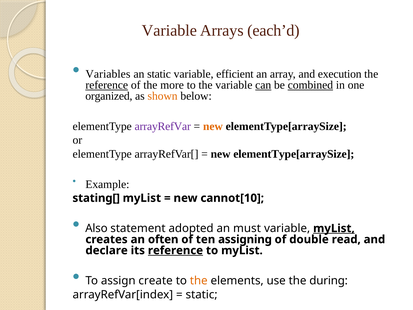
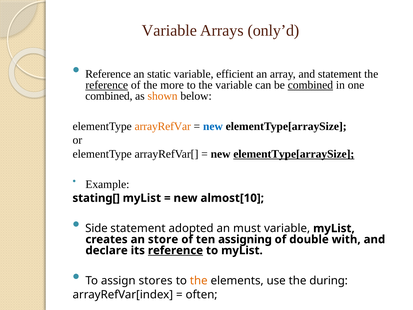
each’d: each’d -> only’d
Variables at (108, 74): Variables -> Reference
and execution: execution -> statement
can underline: present -> none
organized at (109, 96): organized -> combined
arrayRefVar colour: purple -> orange
new at (213, 126) colour: orange -> blue
elementType[arraySize at (294, 154) underline: none -> present
cannot[10: cannot[10 -> almost[10
Also: Also -> Side
myList at (334, 228) underline: present -> none
often: often -> store
read: read -> with
create: create -> stores
static at (202, 294): static -> often
